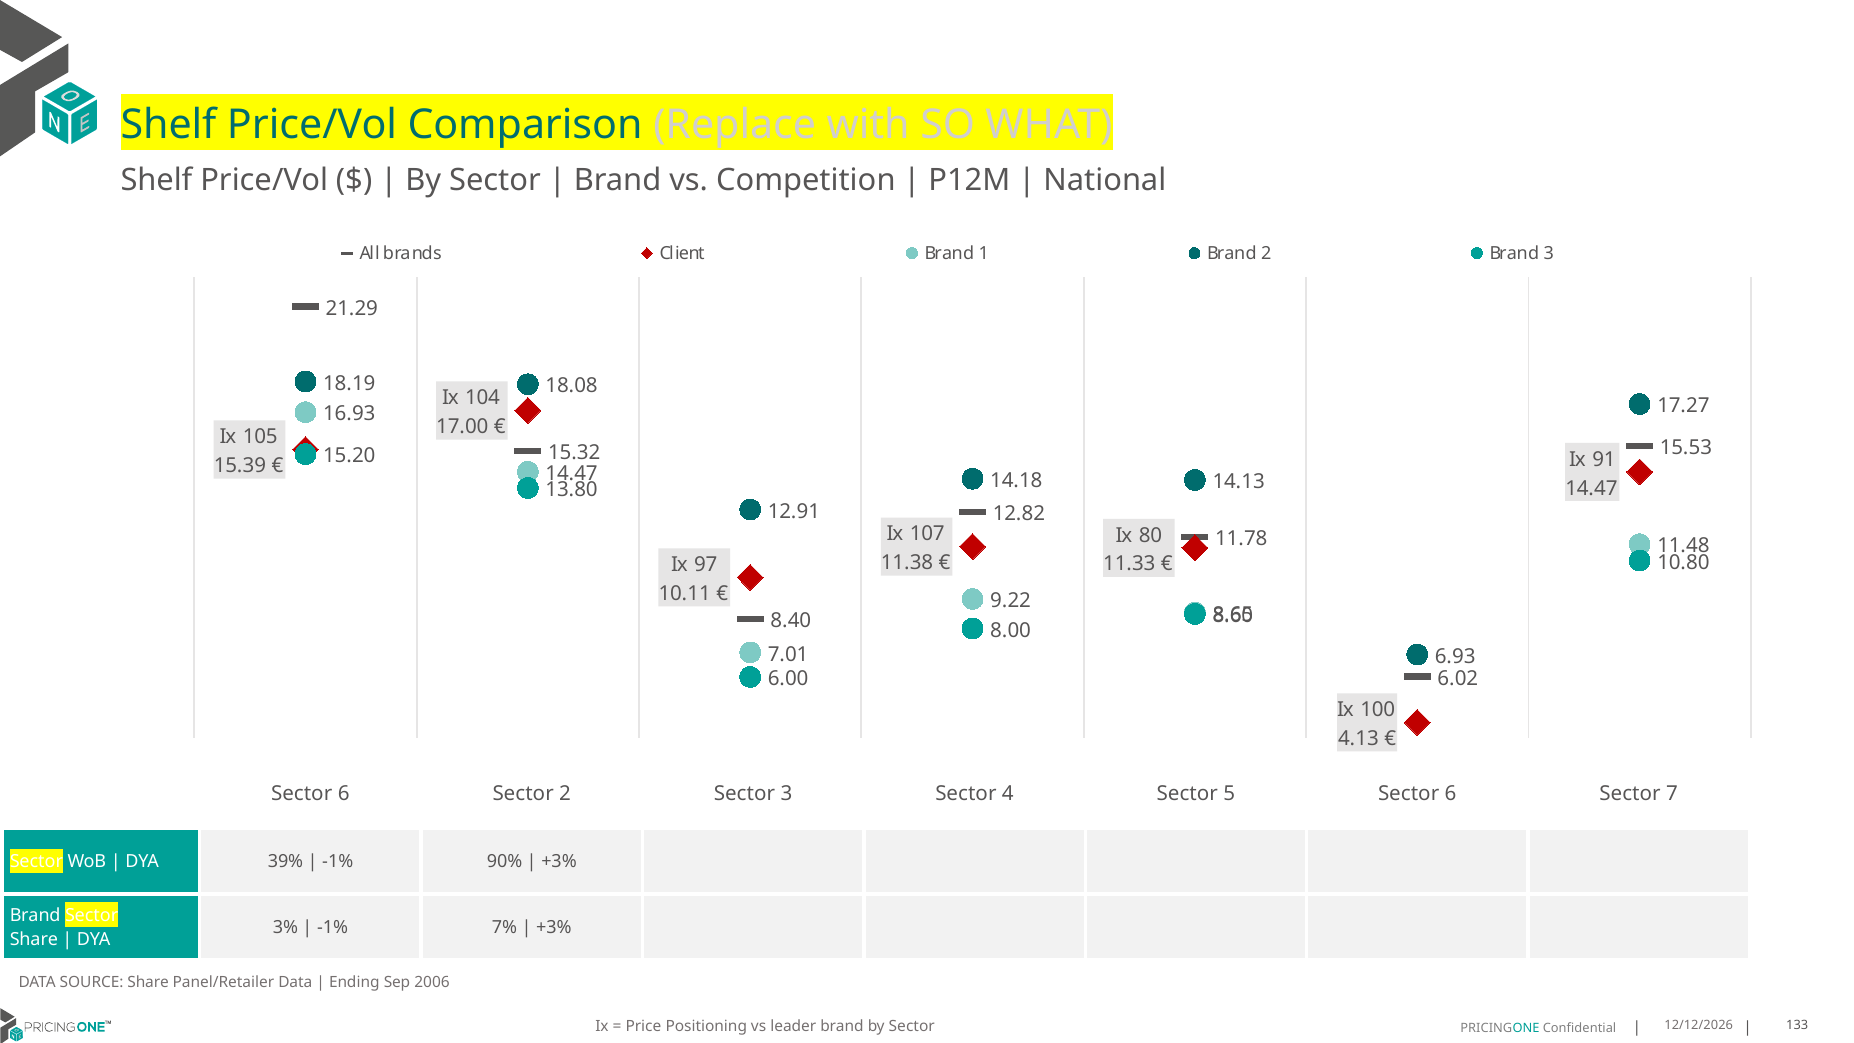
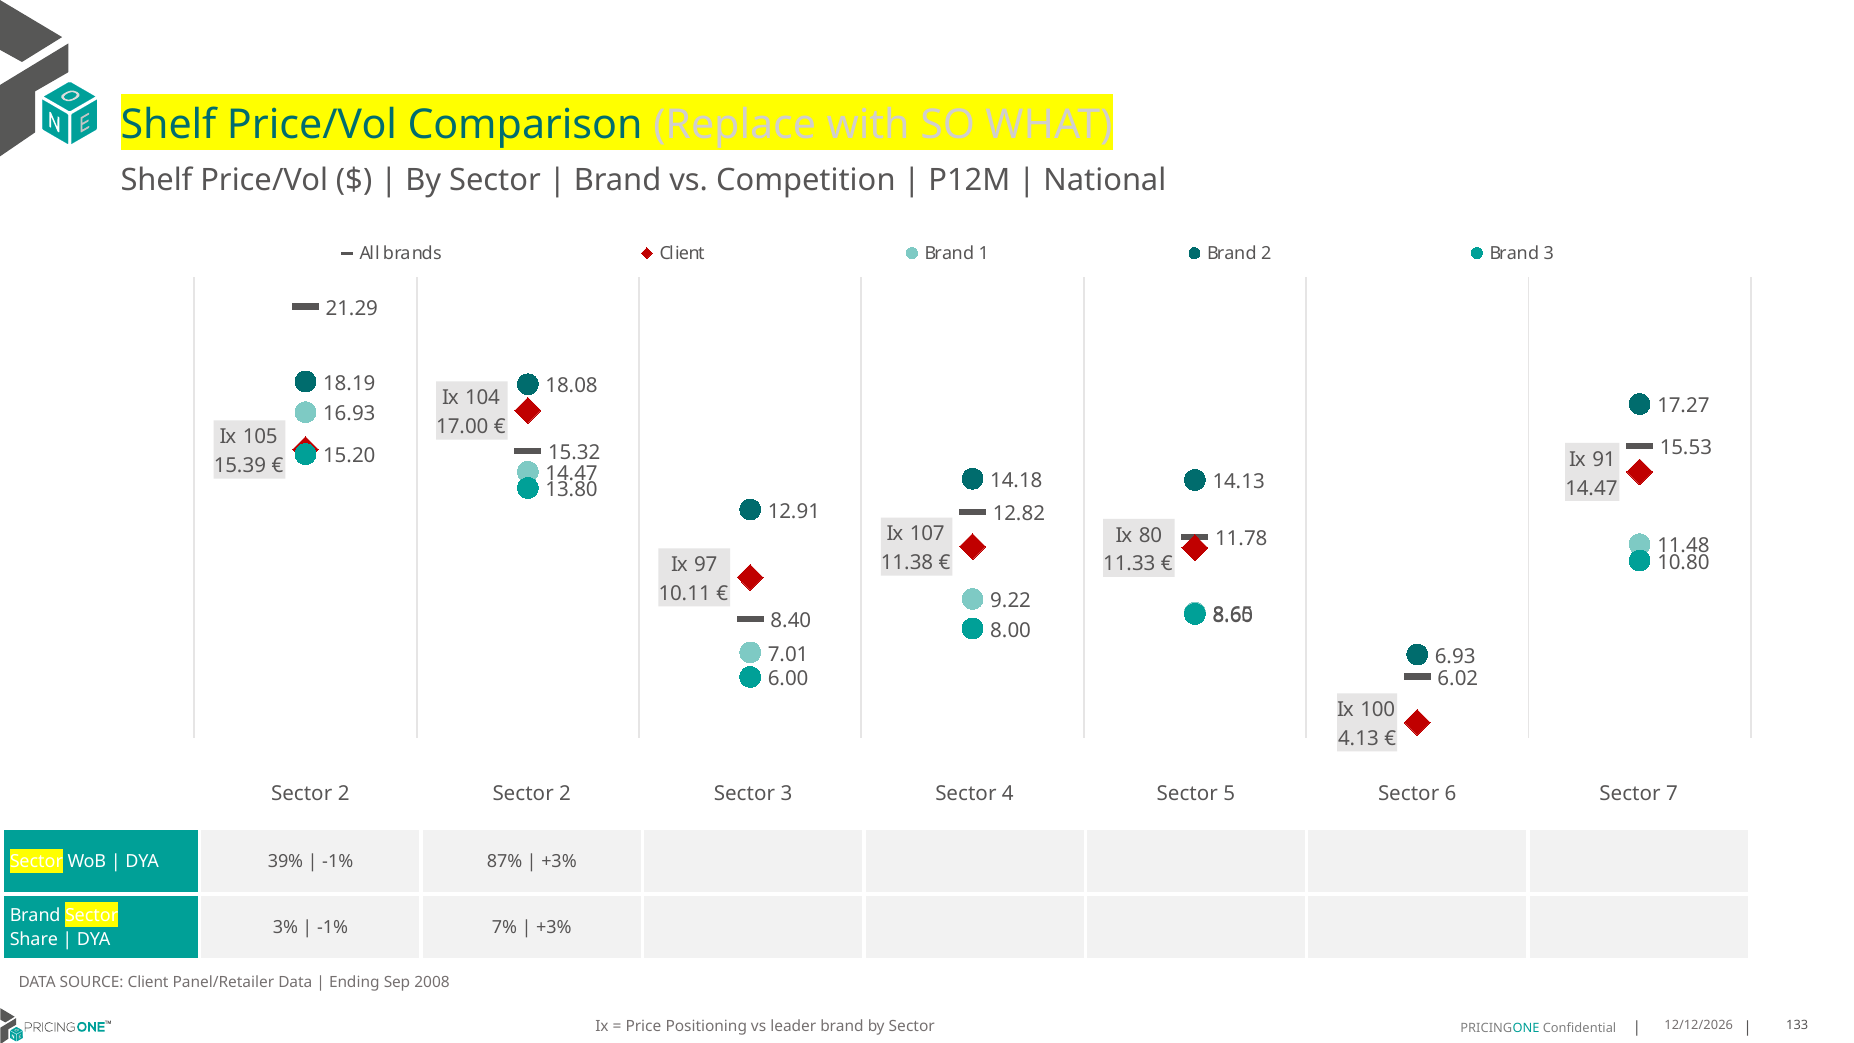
6 at (344, 794): 6 -> 2
90%: 90% -> 87%
SOURCE Share: Share -> Client
2006: 2006 -> 2008
